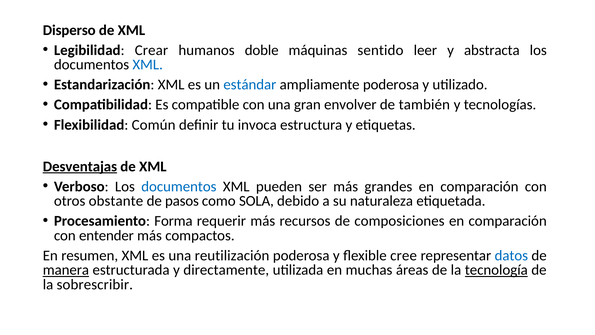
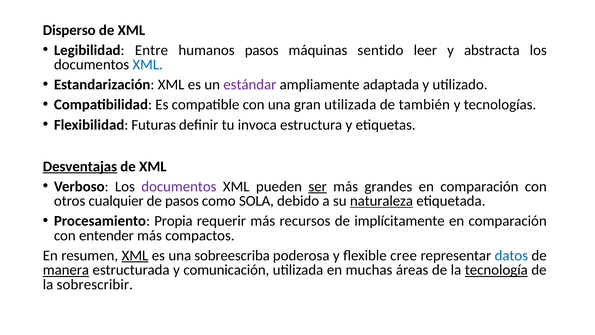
Crear: Crear -> Entre
humanos doble: doble -> pasos
estándar colour: blue -> purple
ampliamente poderosa: poderosa -> adaptada
gran envolver: envolver -> utilizada
Común: Común -> Futuras
documentos at (179, 186) colour: blue -> purple
ser underline: none -> present
obstante: obstante -> cualquier
naturaleza underline: none -> present
Forma: Forma -> Propia
composiciones: composiciones -> implícitamente
XML at (135, 255) underline: none -> present
reutilización: reutilización -> sobreescriba
directamente: directamente -> comunicación
